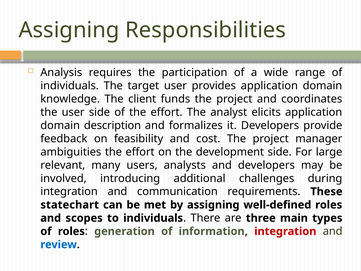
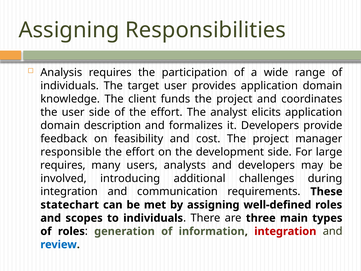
ambiguities: ambiguities -> responsible
relevant at (63, 165): relevant -> requires
